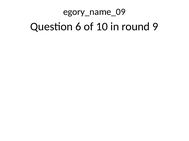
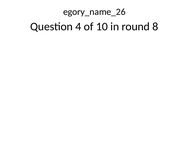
egory_name_09: egory_name_09 -> egory_name_26
6: 6 -> 4
9: 9 -> 8
